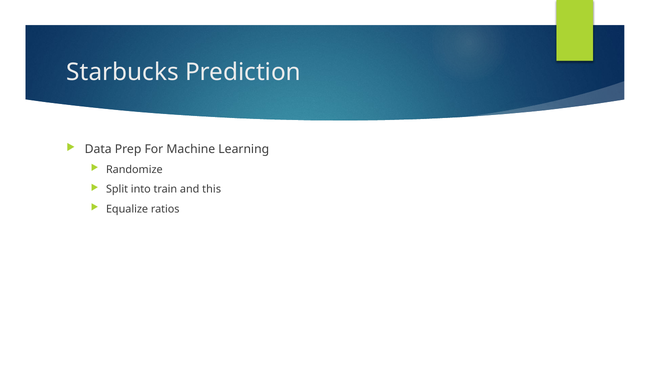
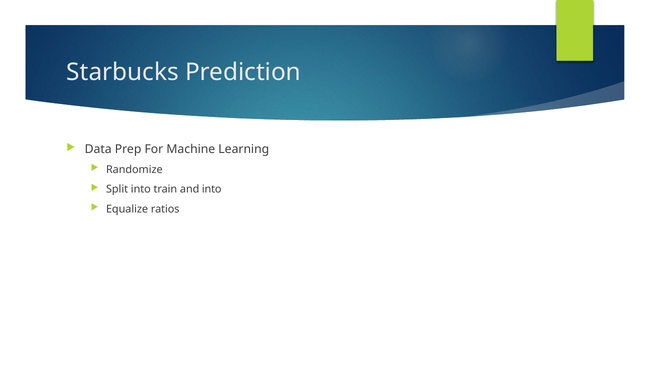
and this: this -> into
